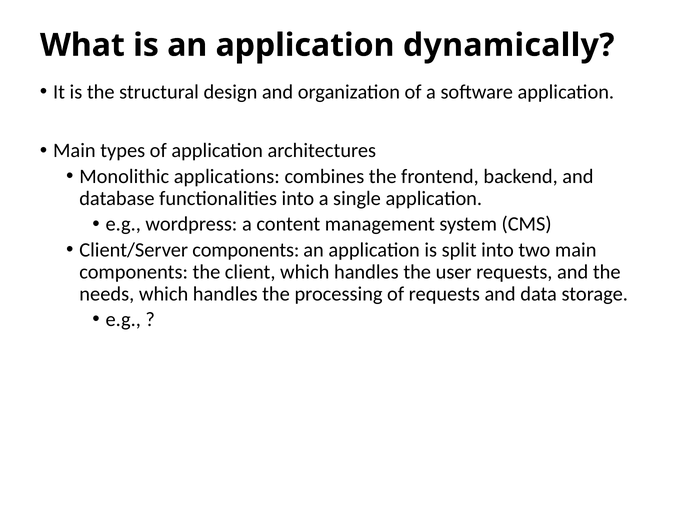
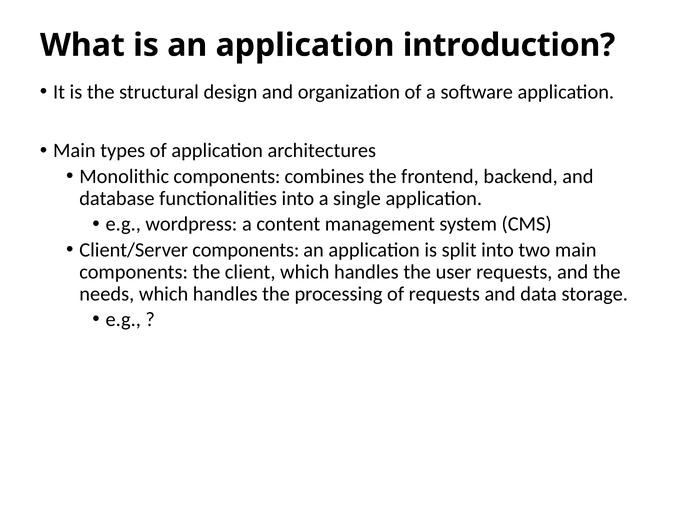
dynamically: dynamically -> introduction
Monolithic applications: applications -> components
